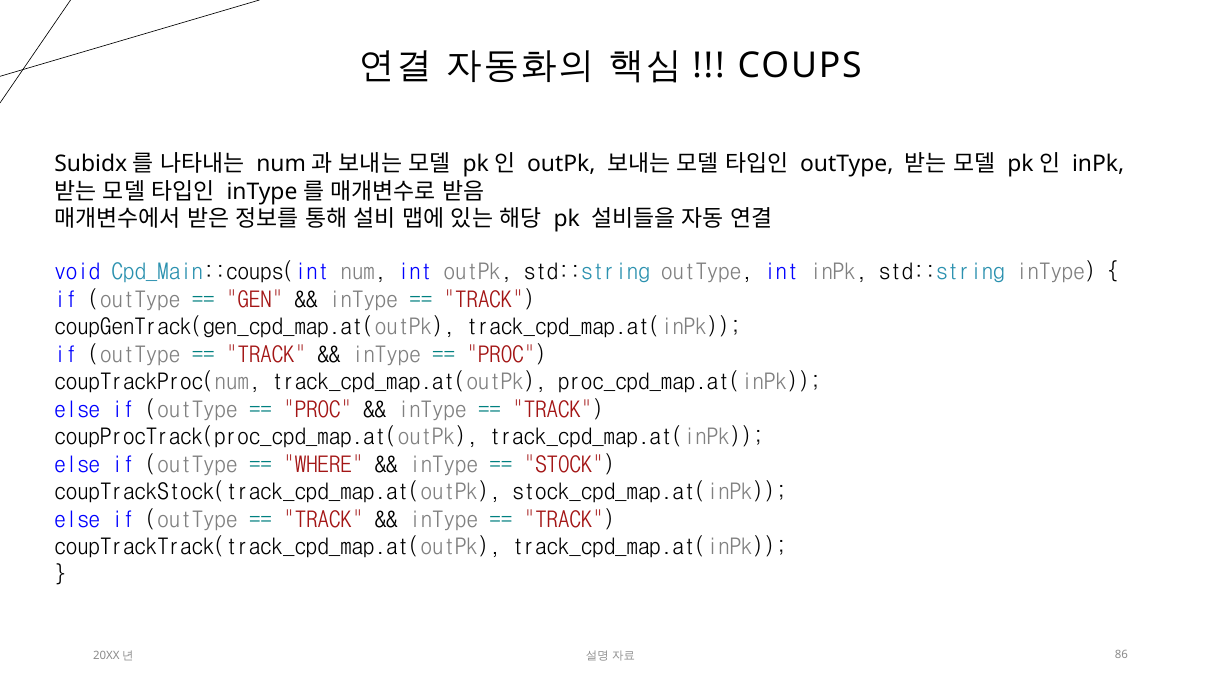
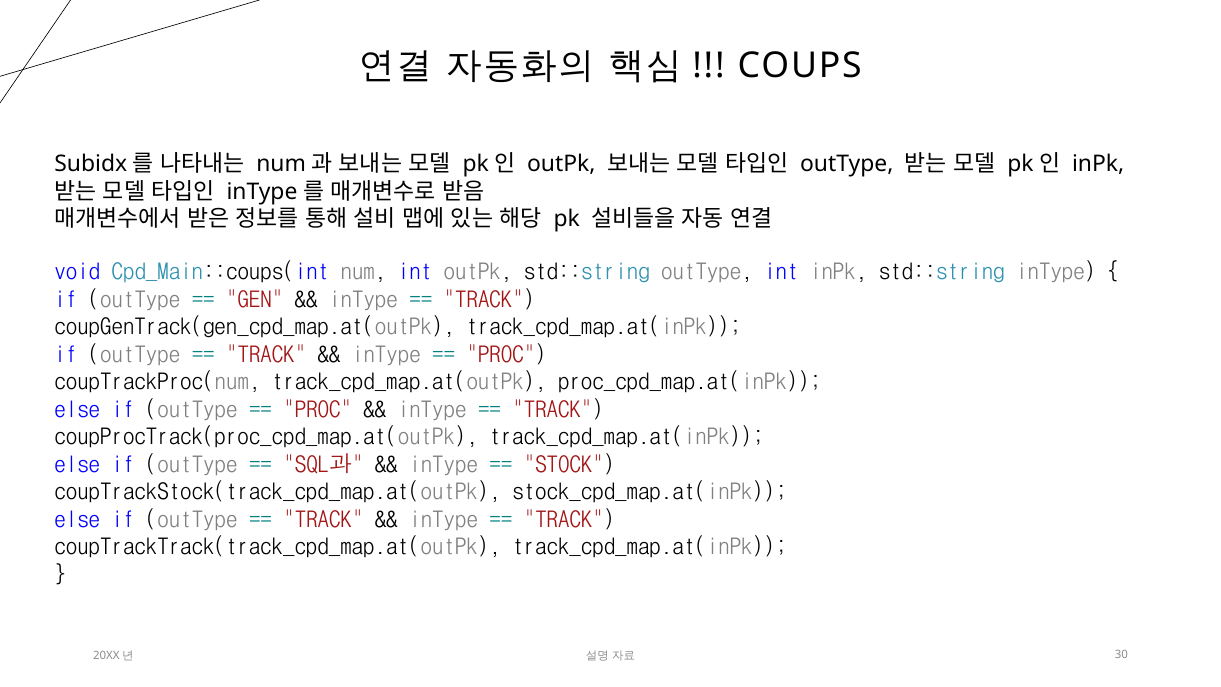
WHERE: WHERE -> SQL과
86: 86 -> 30
